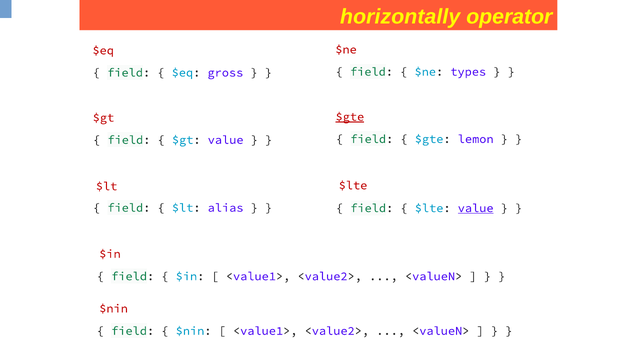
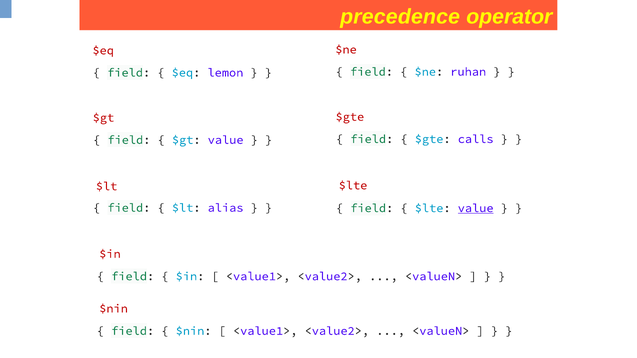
horizontally: horizontally -> precedence
types: types -> ruhan
gross: gross -> lemon
$gte at (350, 117) underline: present -> none
lemon: lemon -> calls
